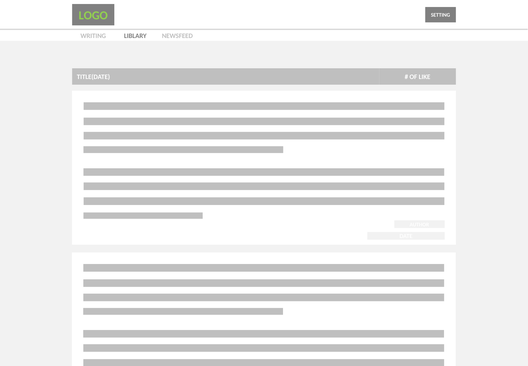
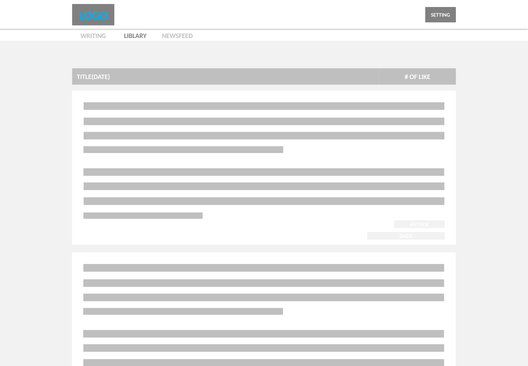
LOGO colour: light green -> light blue
